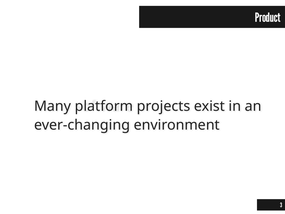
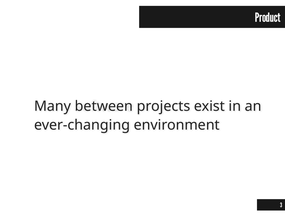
platform: platform -> between
